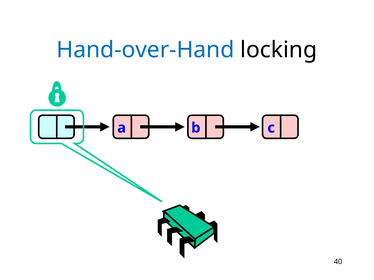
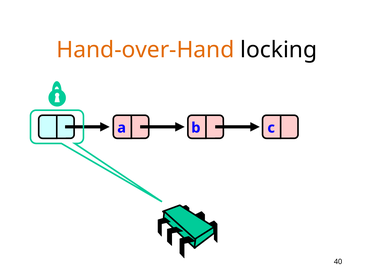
Hand-over-Hand colour: blue -> orange
